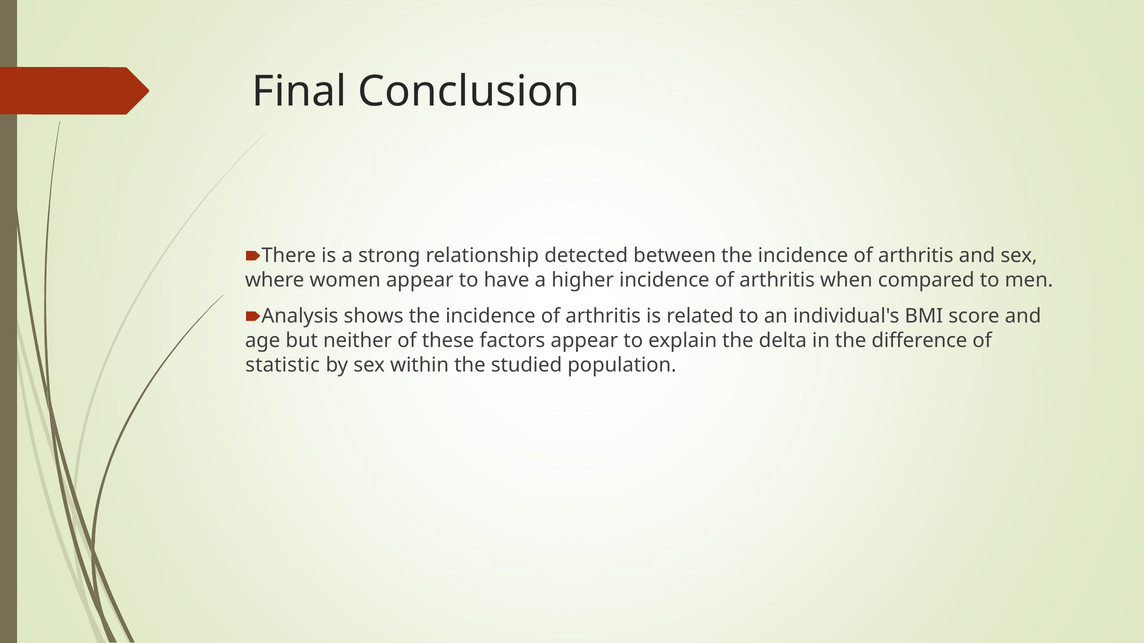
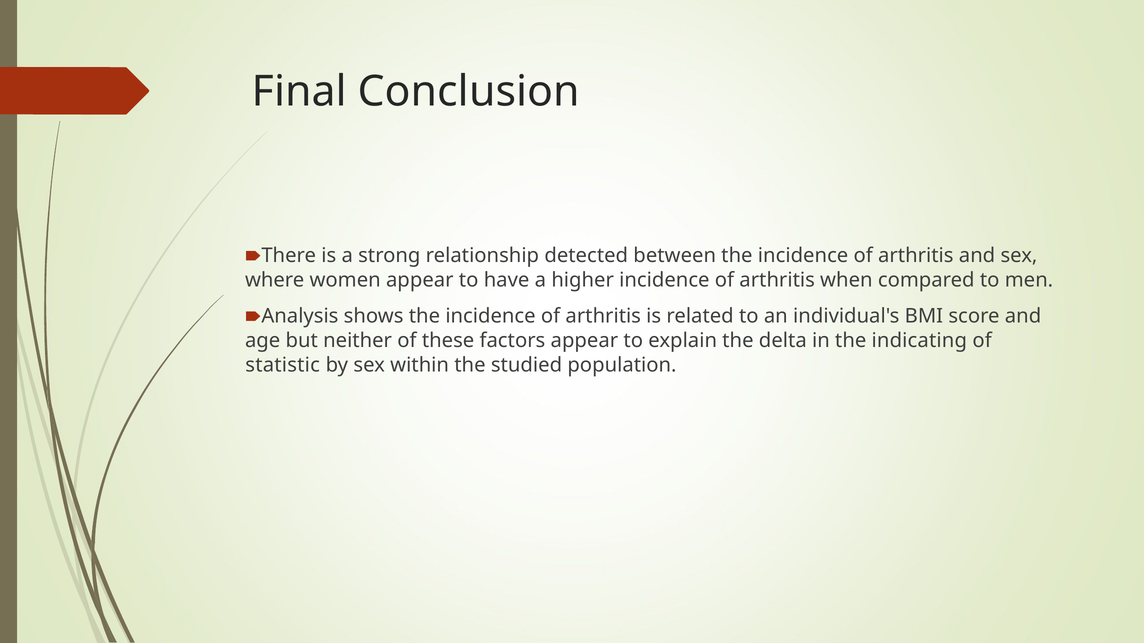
difference: difference -> indicating
